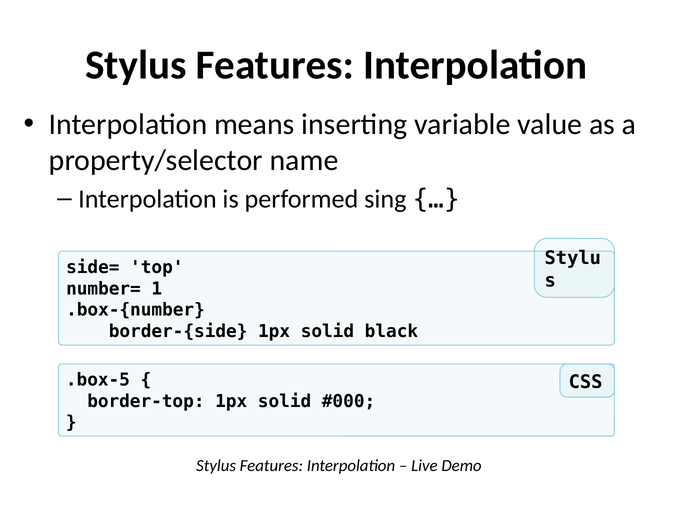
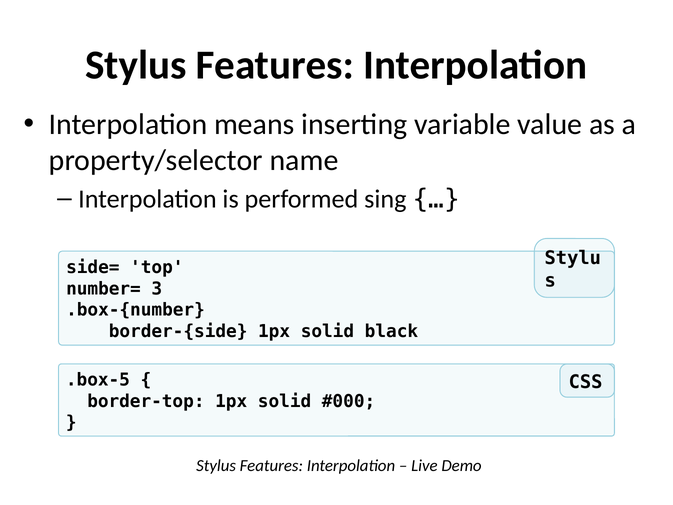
1: 1 -> 3
